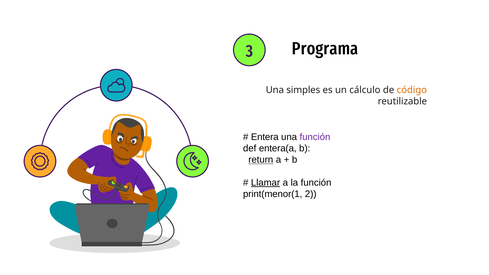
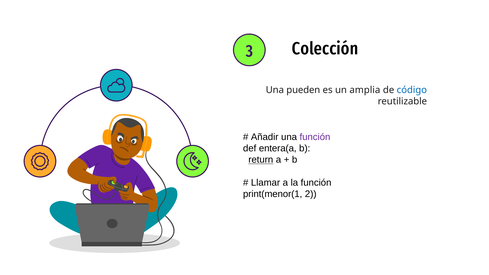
Programa: Programa -> Colección
simples: simples -> pueden
cálculo: cálculo -> amplia
código colour: orange -> blue
Entera: Entera -> Añadir
Llamar underline: present -> none
